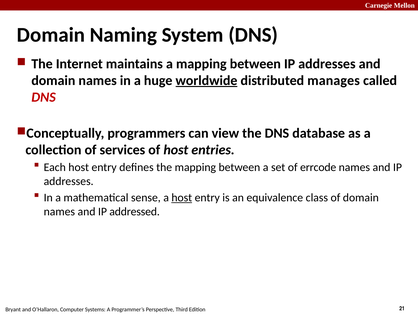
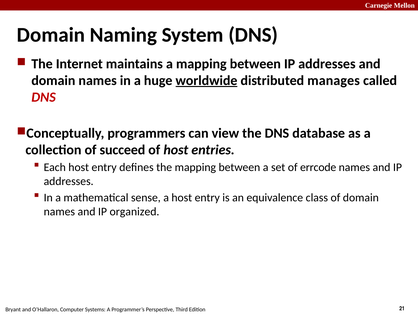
services: services -> succeed
host at (182, 197) underline: present -> none
addressed: addressed -> organized
